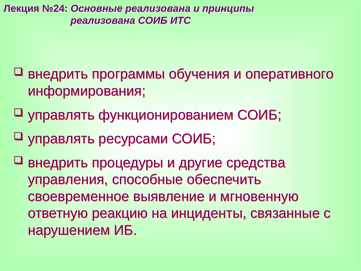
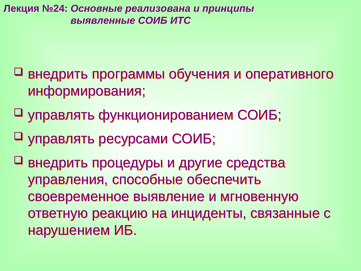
реализована at (103, 21): реализована -> выявленные
